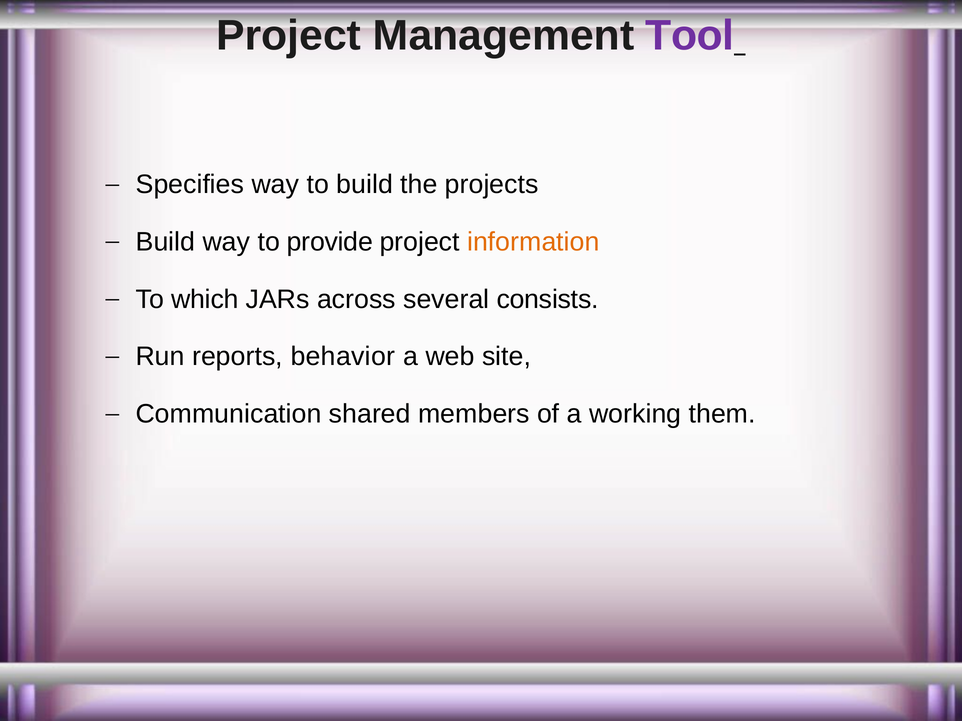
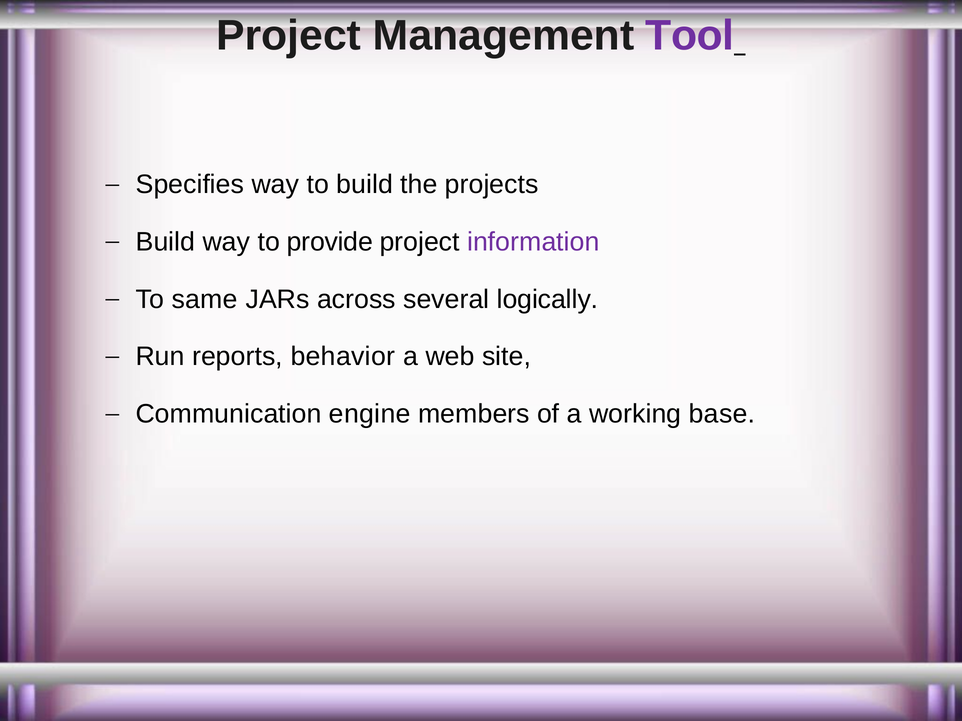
information colour: orange -> purple
which: which -> same
consists: consists -> logically
shared: shared -> engine
them: them -> base
